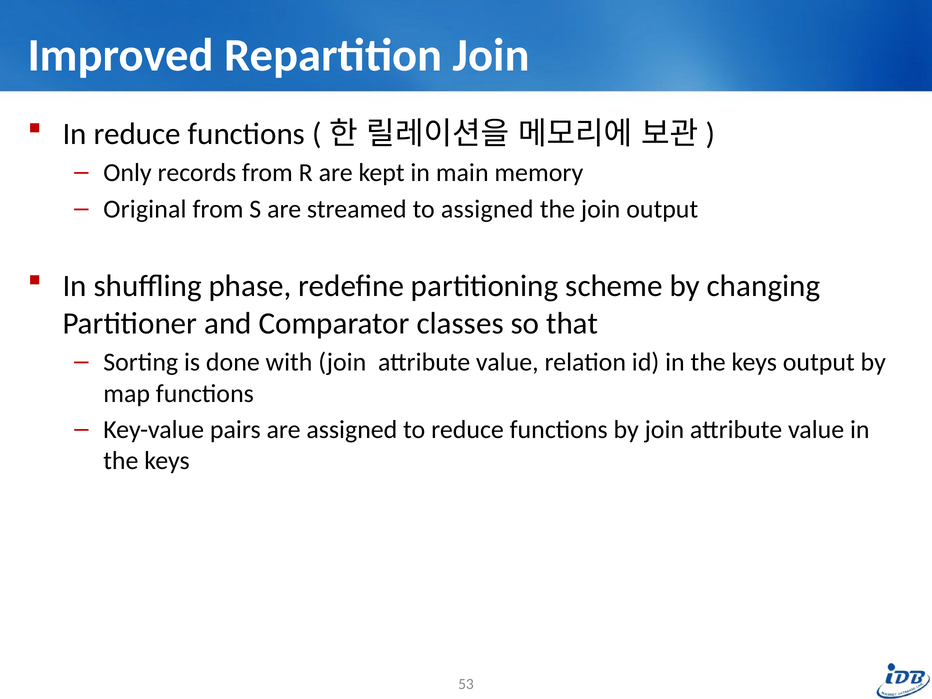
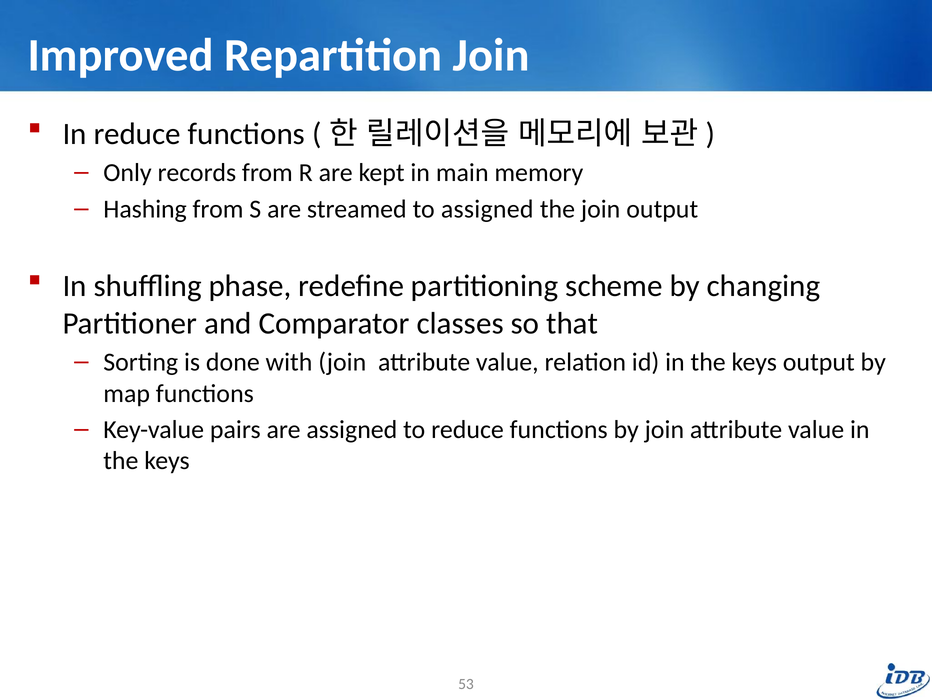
Original: Original -> Hashing
